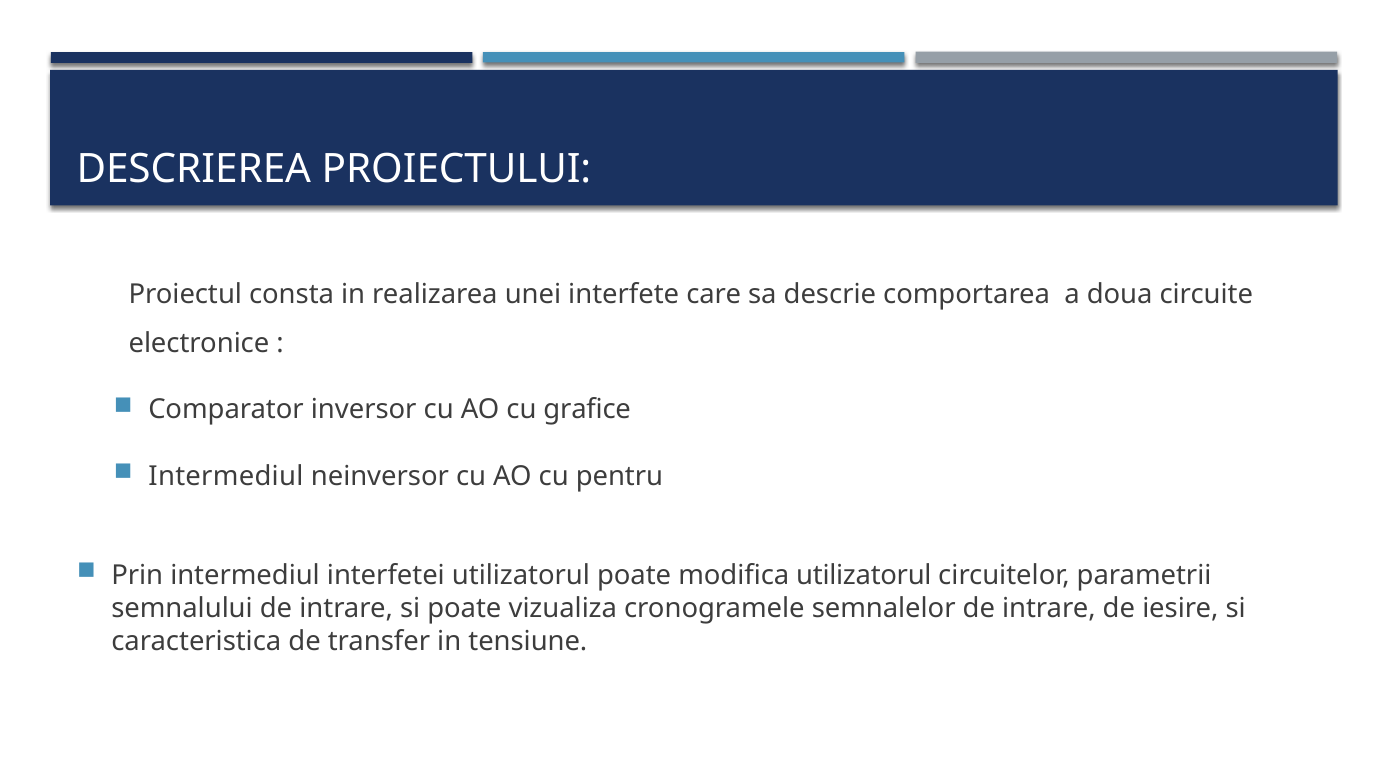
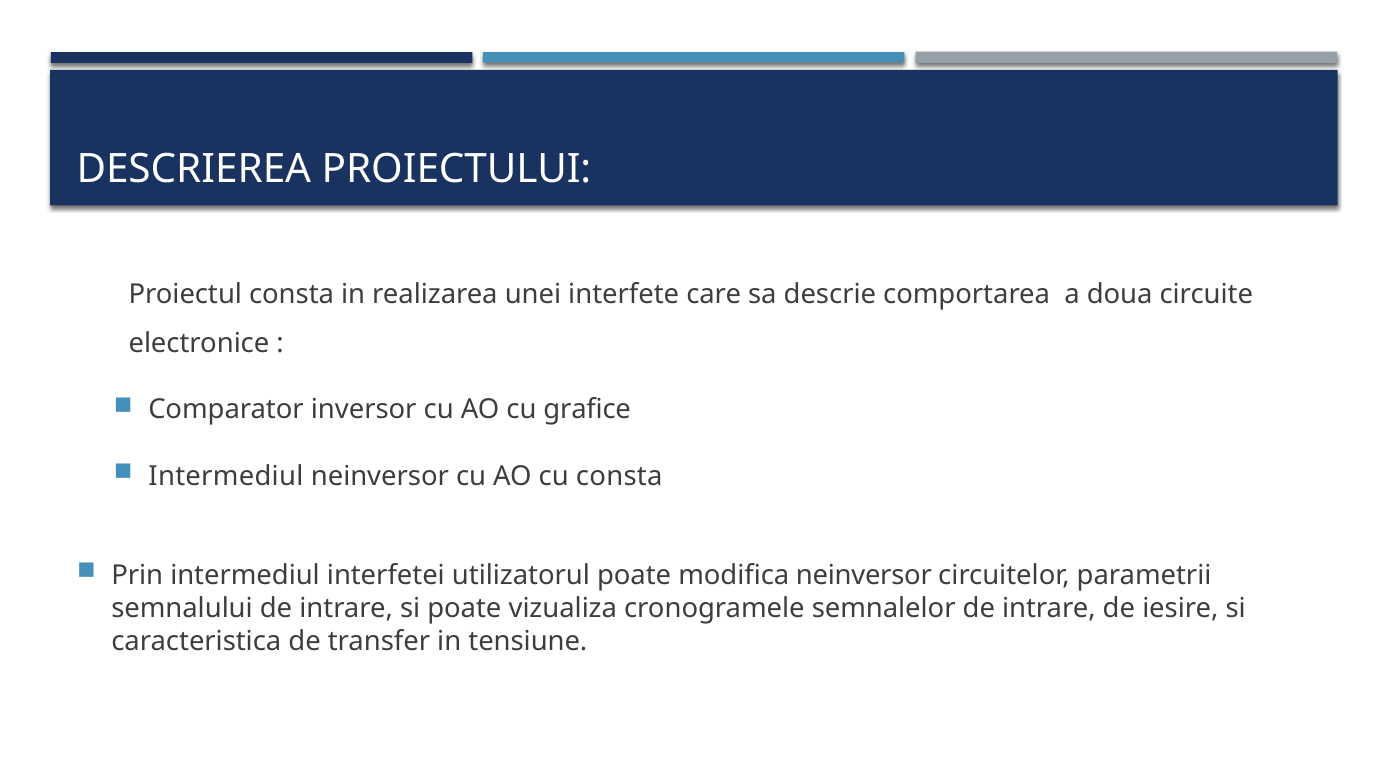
cu pentru: pentru -> consta
modifica utilizatorul: utilizatorul -> neinversor
